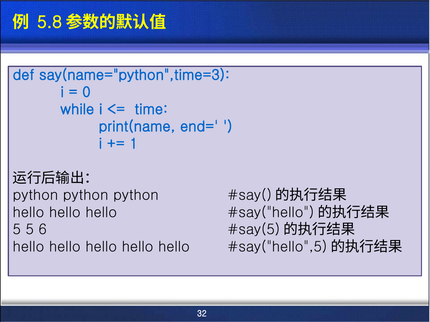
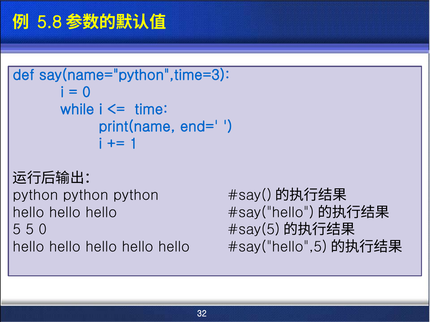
5 6: 6 -> 0
